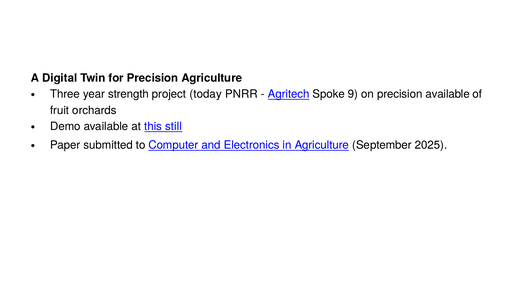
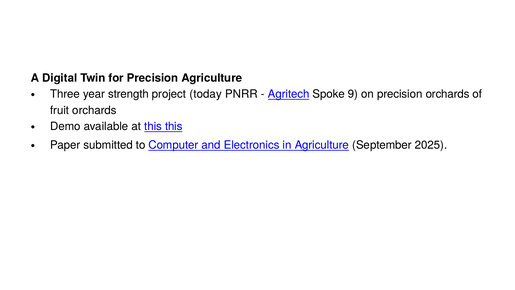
precision available: available -> orchards
this still: still -> this
